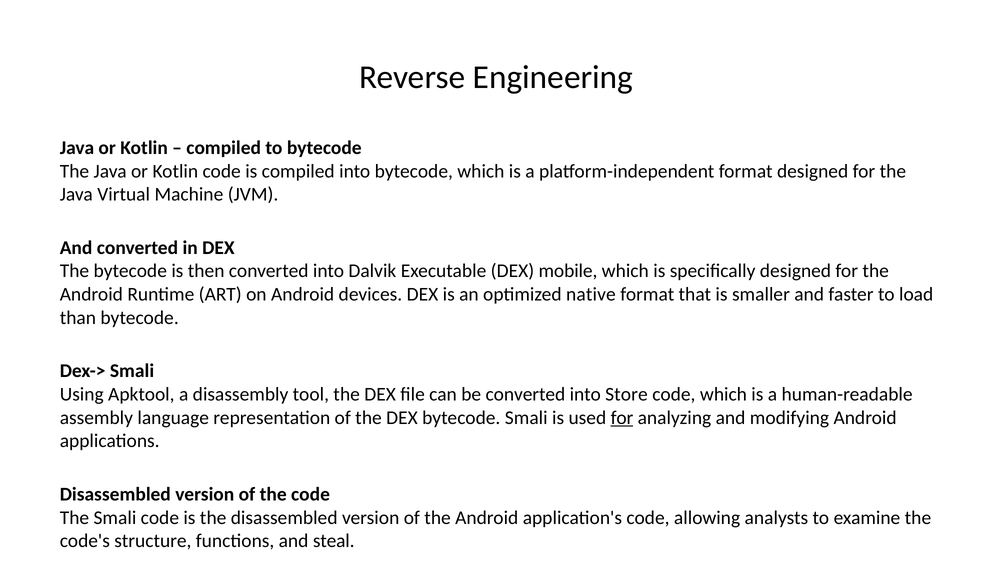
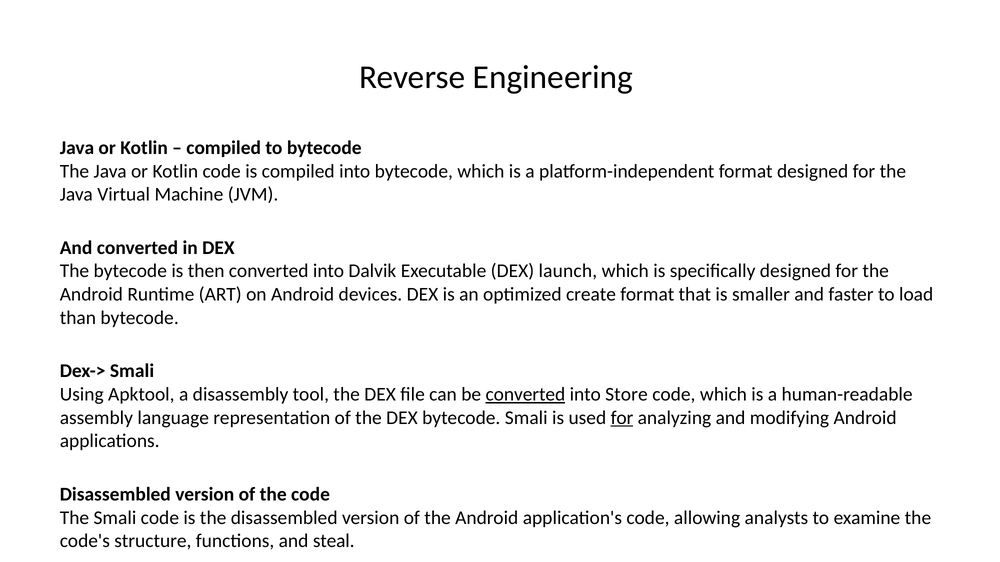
mobile: mobile -> launch
optimized native: native -> create
converted at (525, 395) underline: none -> present
